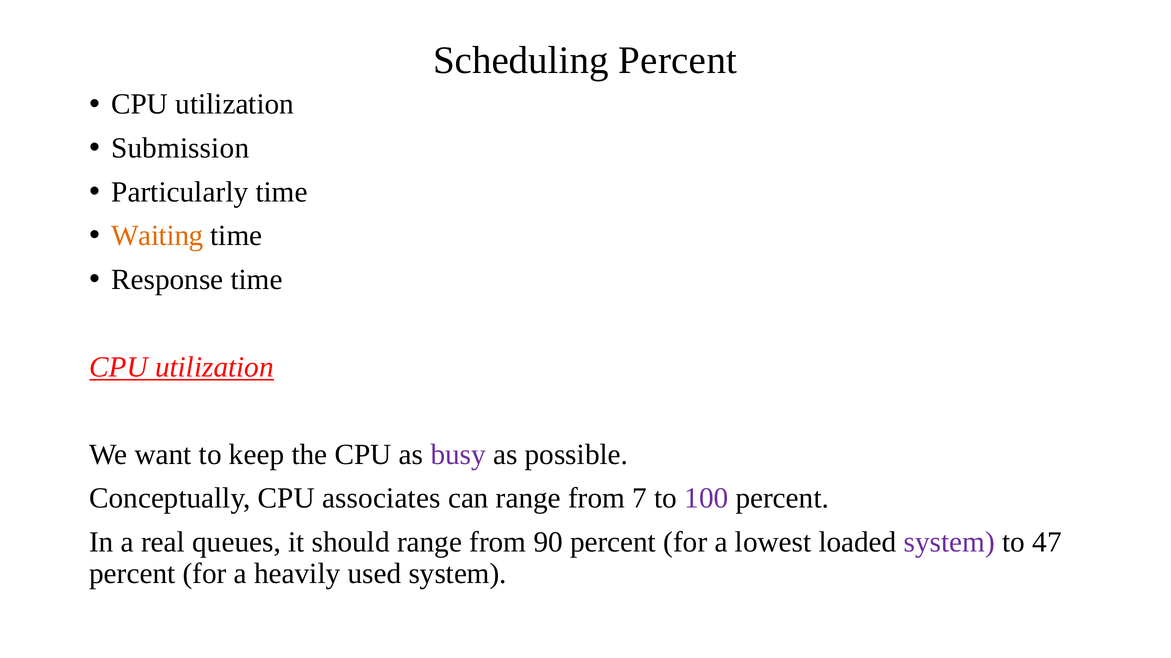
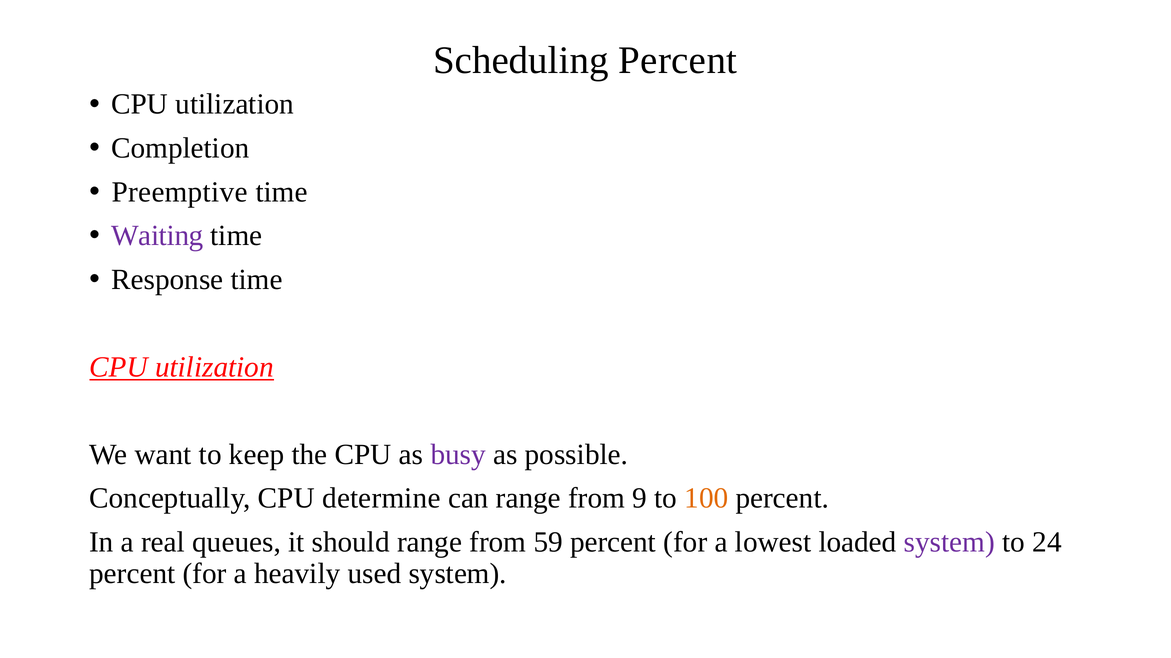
Submission: Submission -> Completion
Particularly: Particularly -> Preemptive
Waiting colour: orange -> purple
associates: associates -> determine
7: 7 -> 9
100 colour: purple -> orange
90: 90 -> 59
47: 47 -> 24
